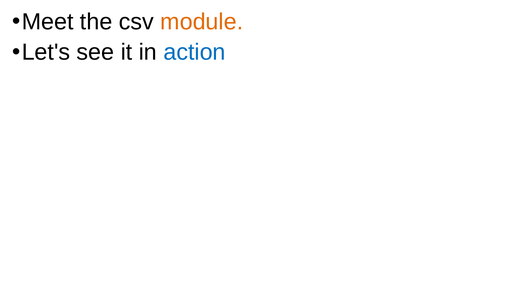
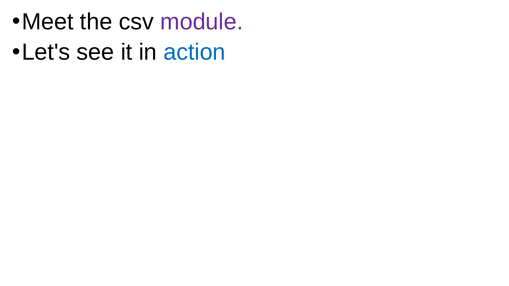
module colour: orange -> purple
